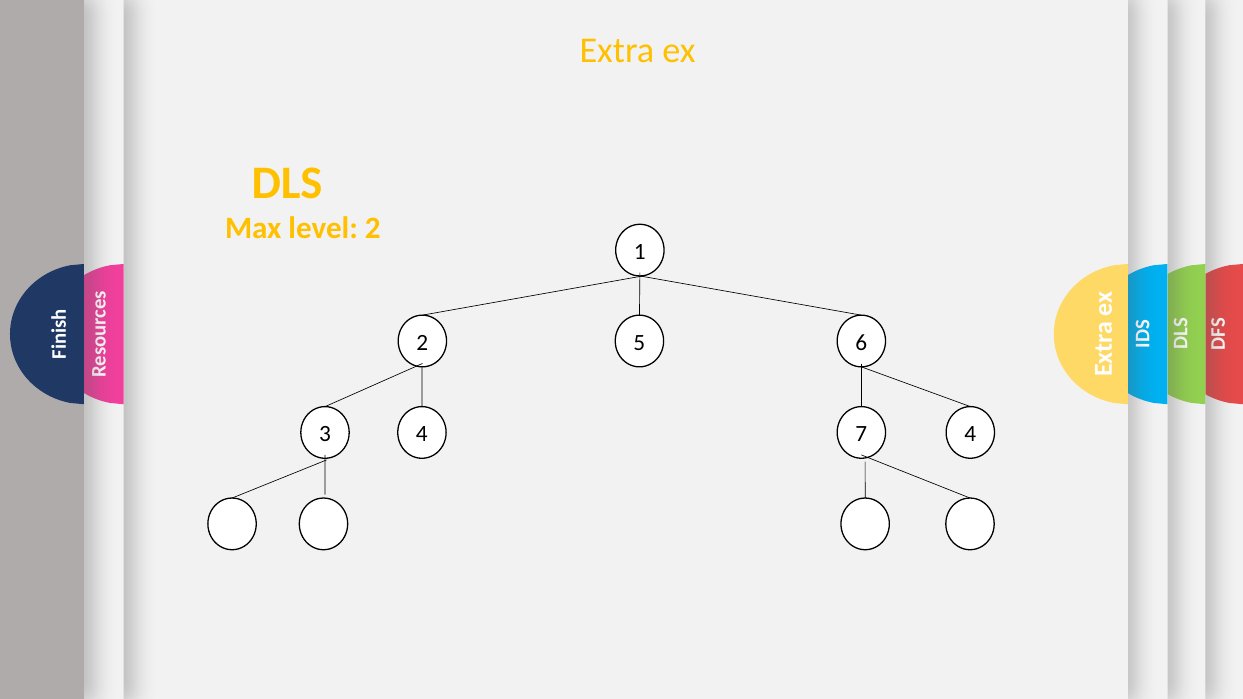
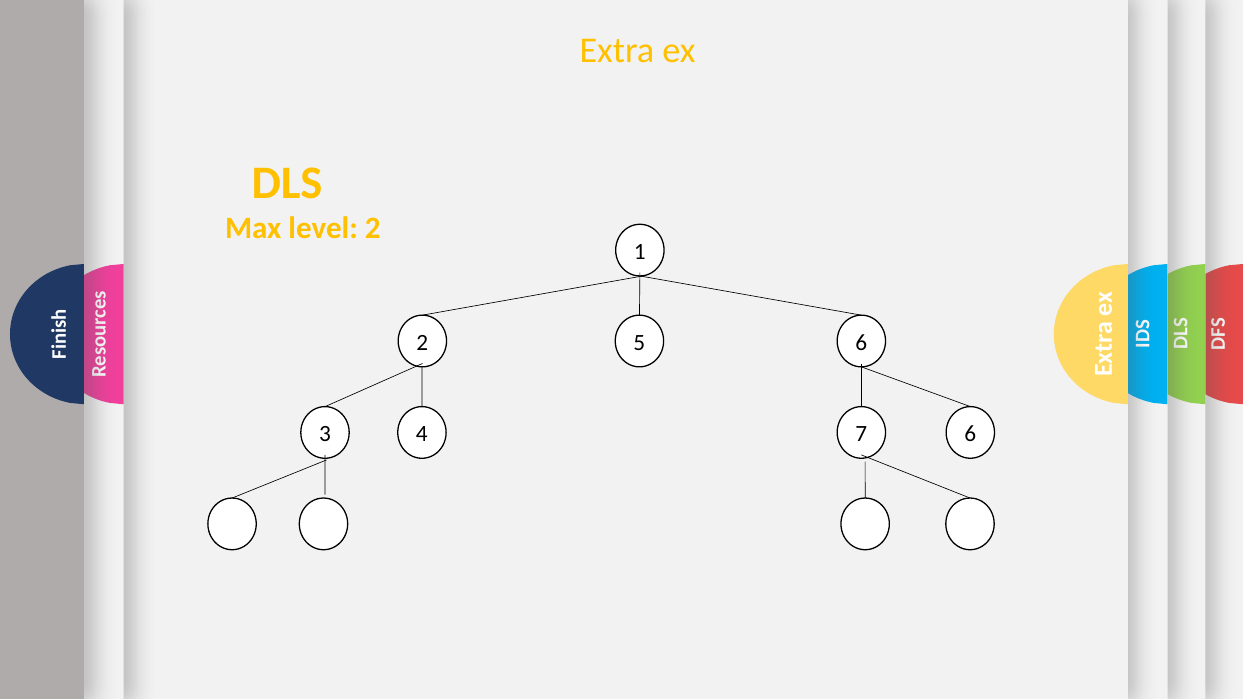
3 4: 4 -> 6
